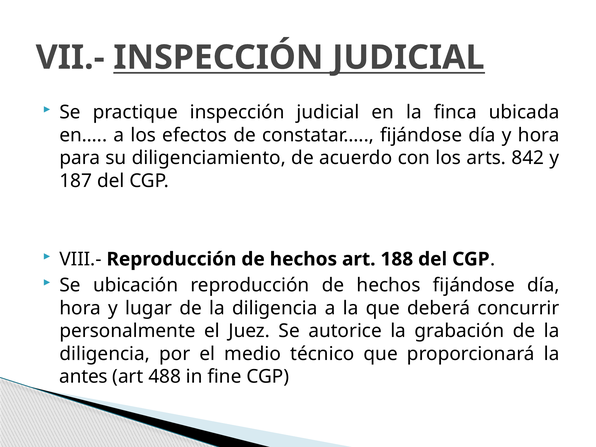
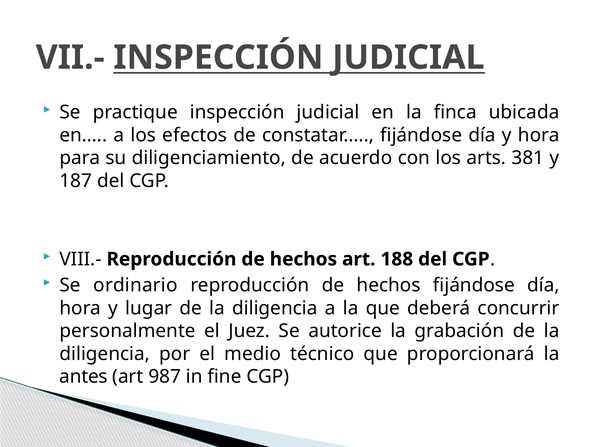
842: 842 -> 381
ubicación: ubicación -> ordinario
488: 488 -> 987
